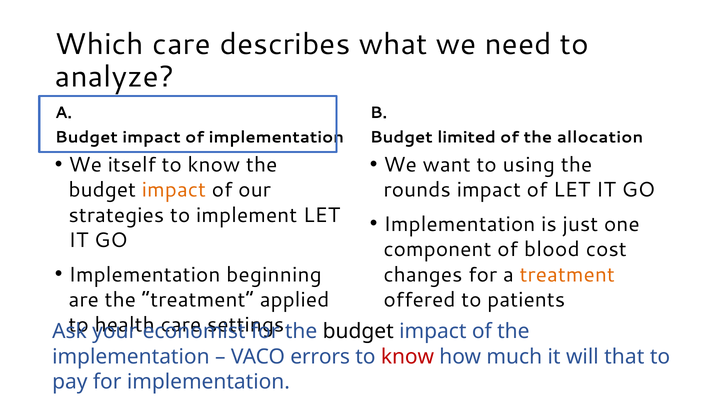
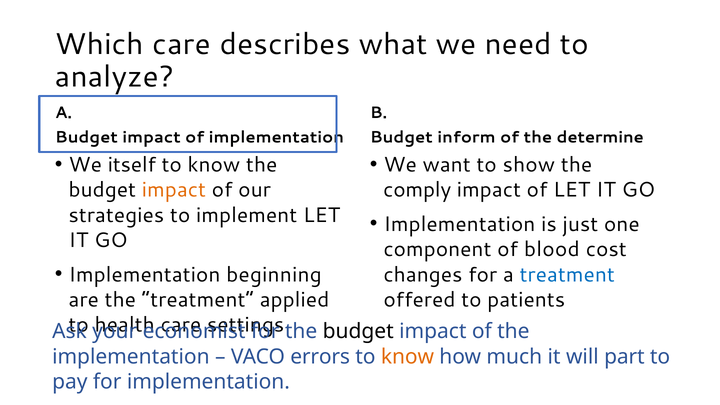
limited: limited -> inform
allocation: allocation -> determine
using: using -> show
rounds: rounds -> comply
treatment at (567, 275) colour: orange -> blue
know at (408, 357) colour: red -> orange
that: that -> part
